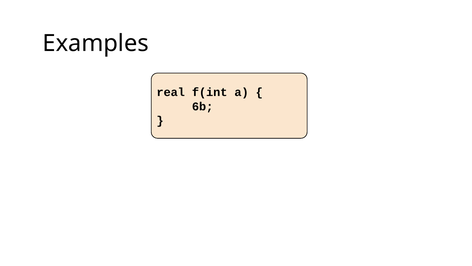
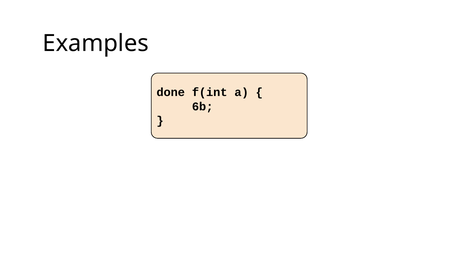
real: real -> done
